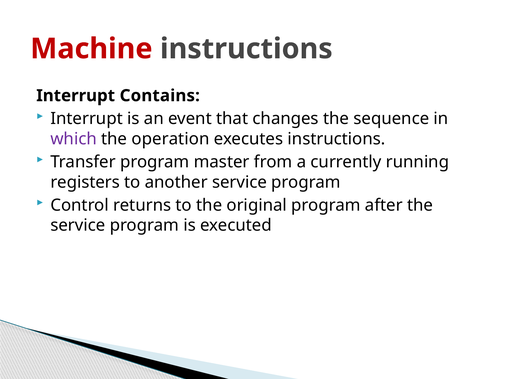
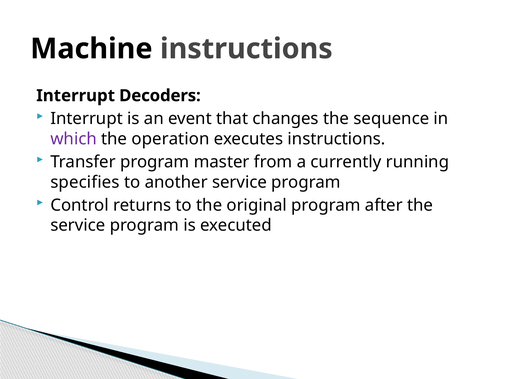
Machine colour: red -> black
Contains: Contains -> Decoders
registers: registers -> specifies
